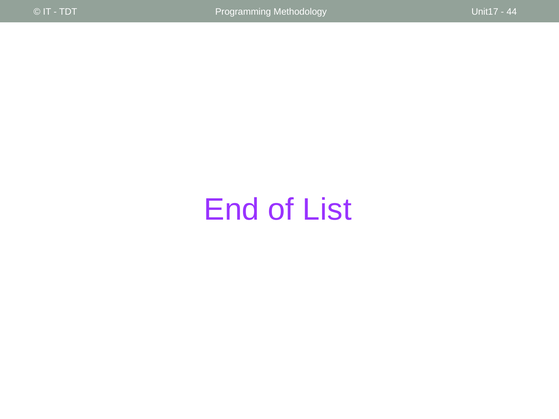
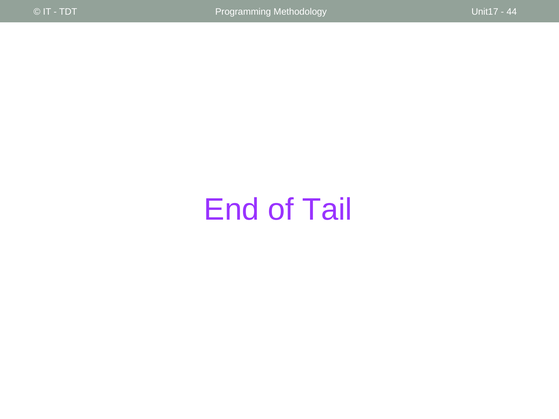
List: List -> Tail
